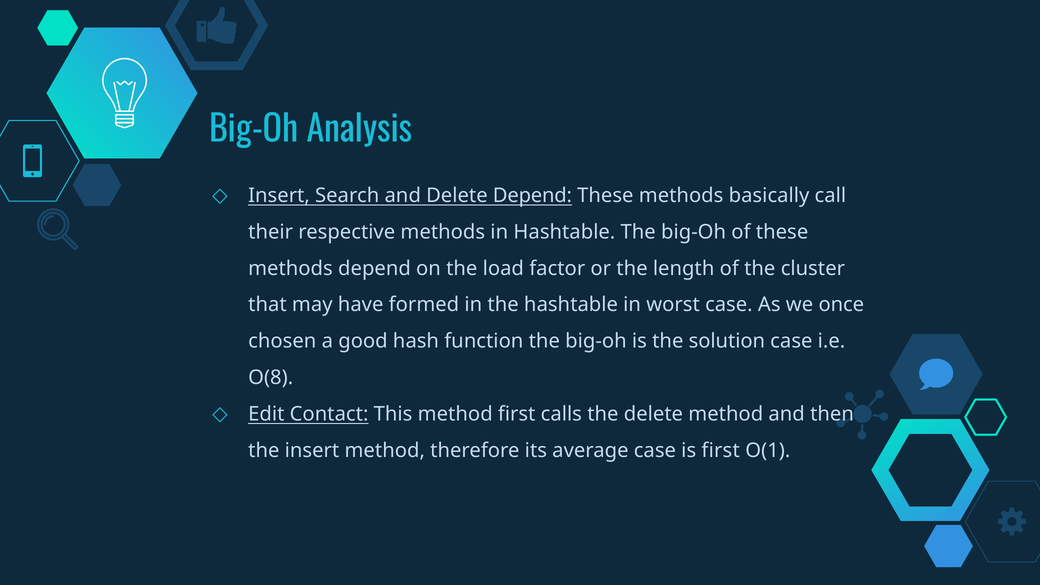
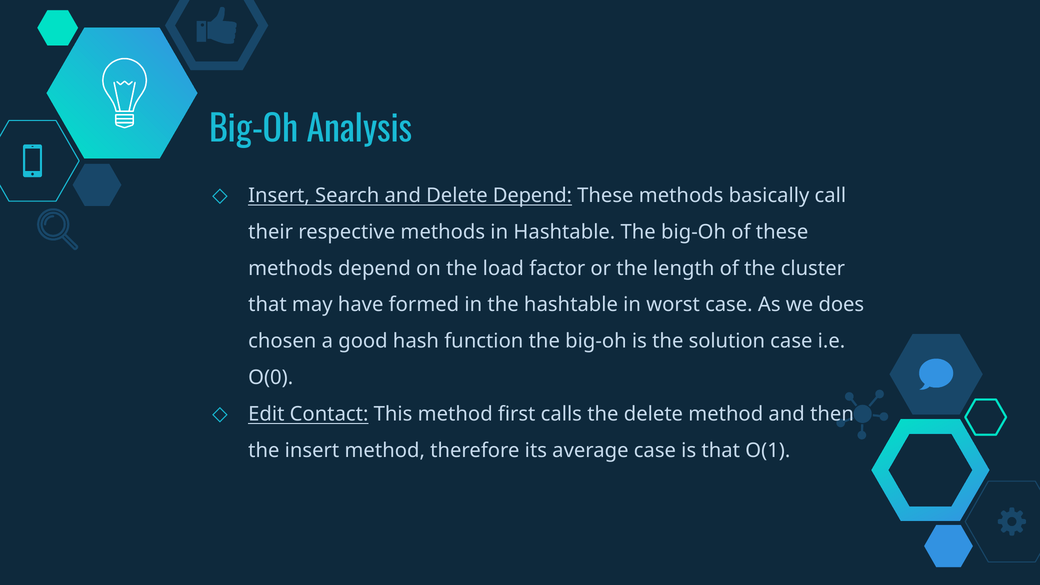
once: once -> does
O(8: O(8 -> O(0
is first: first -> that
